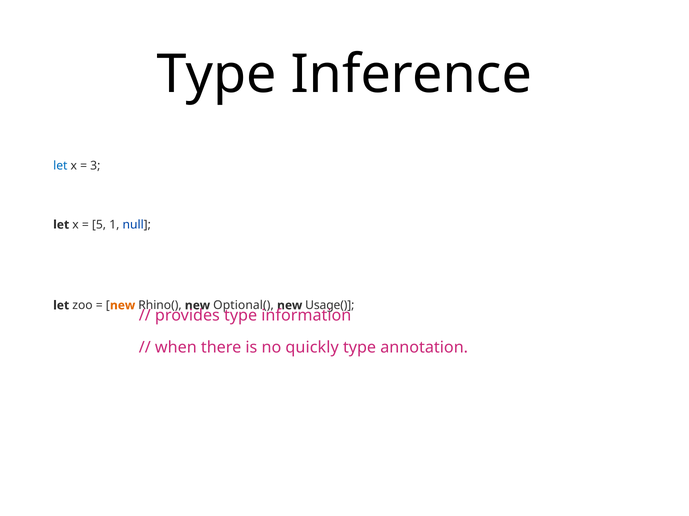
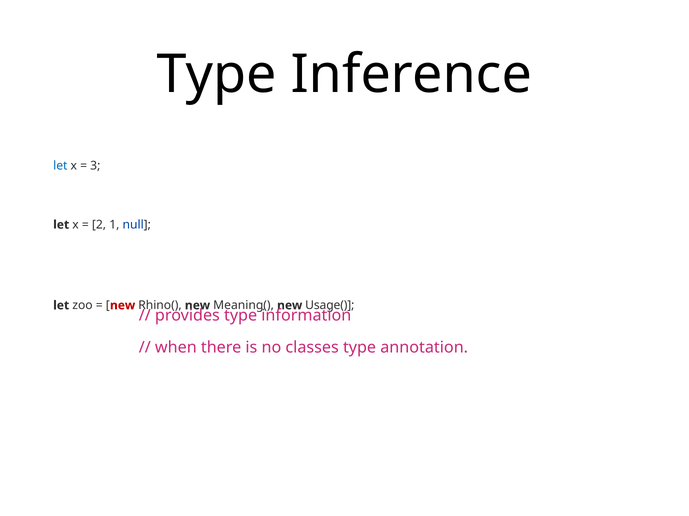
5: 5 -> 2
new at (123, 306) colour: orange -> red
Optional(: Optional( -> Meaning(
quickly: quickly -> classes
